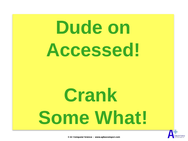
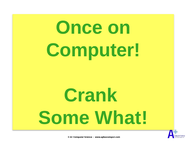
Dude: Dude -> Once
Accessed at (93, 50): Accessed -> Computer
